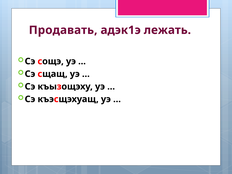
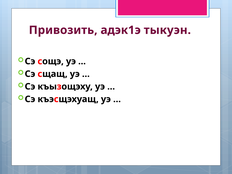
Продавать: Продавать -> Привозить
лежать: лежать -> тыкуэн
